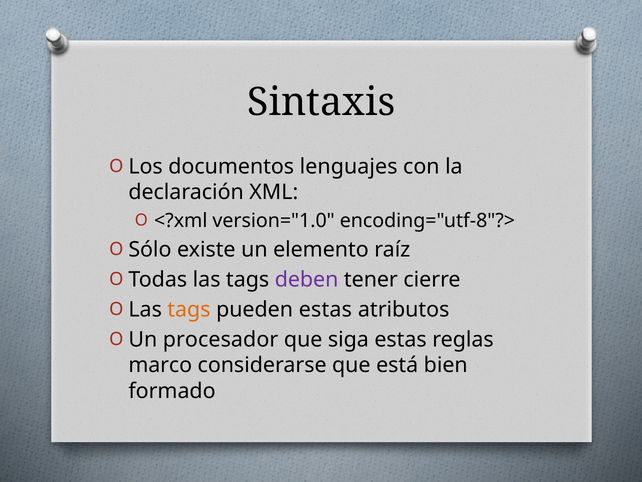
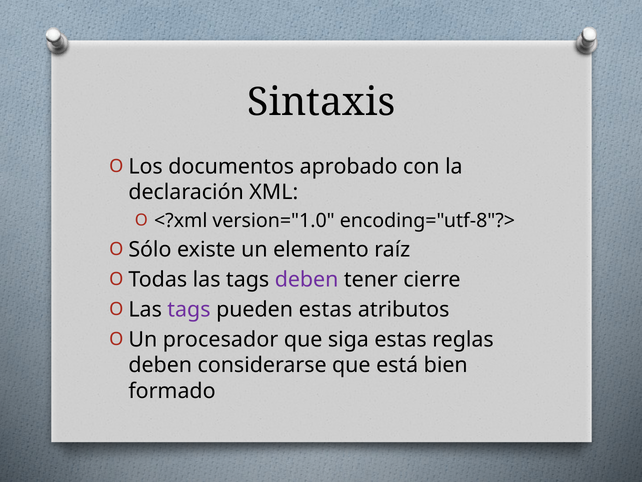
lenguajes: lenguajes -> aprobado
tags at (189, 309) colour: orange -> purple
marco at (160, 365): marco -> deben
